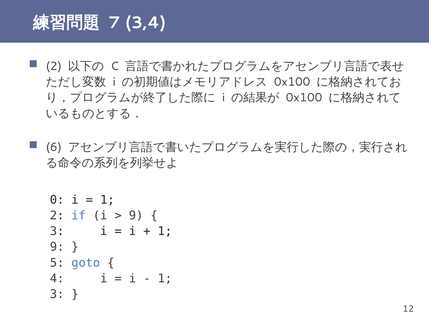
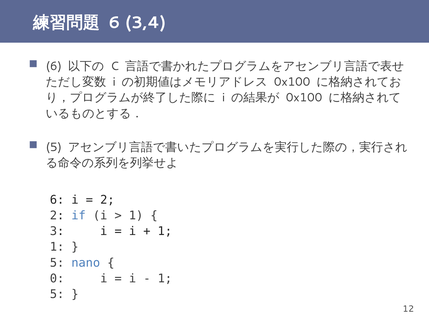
7 at (115, 22): 7 -> 6
2 at (54, 66): 2 -> 6
6 at (54, 147): 6 -> 5
0 at (57, 200): 0 -> 6
1 at (107, 200): 1 -> 2
9 at (136, 215): 9 -> 1
9 at (57, 247): 9 -> 1
goto: goto -> nano
4: 4 -> 0
3 at (57, 294): 3 -> 5
